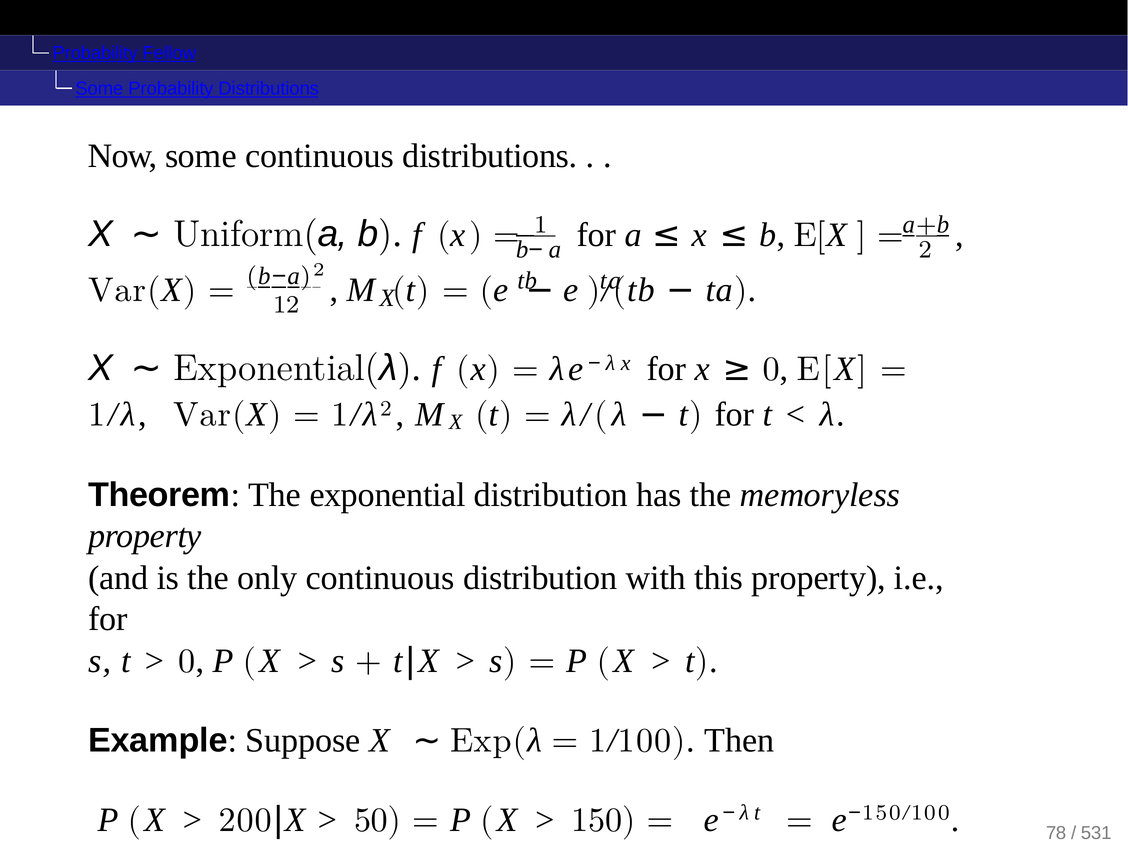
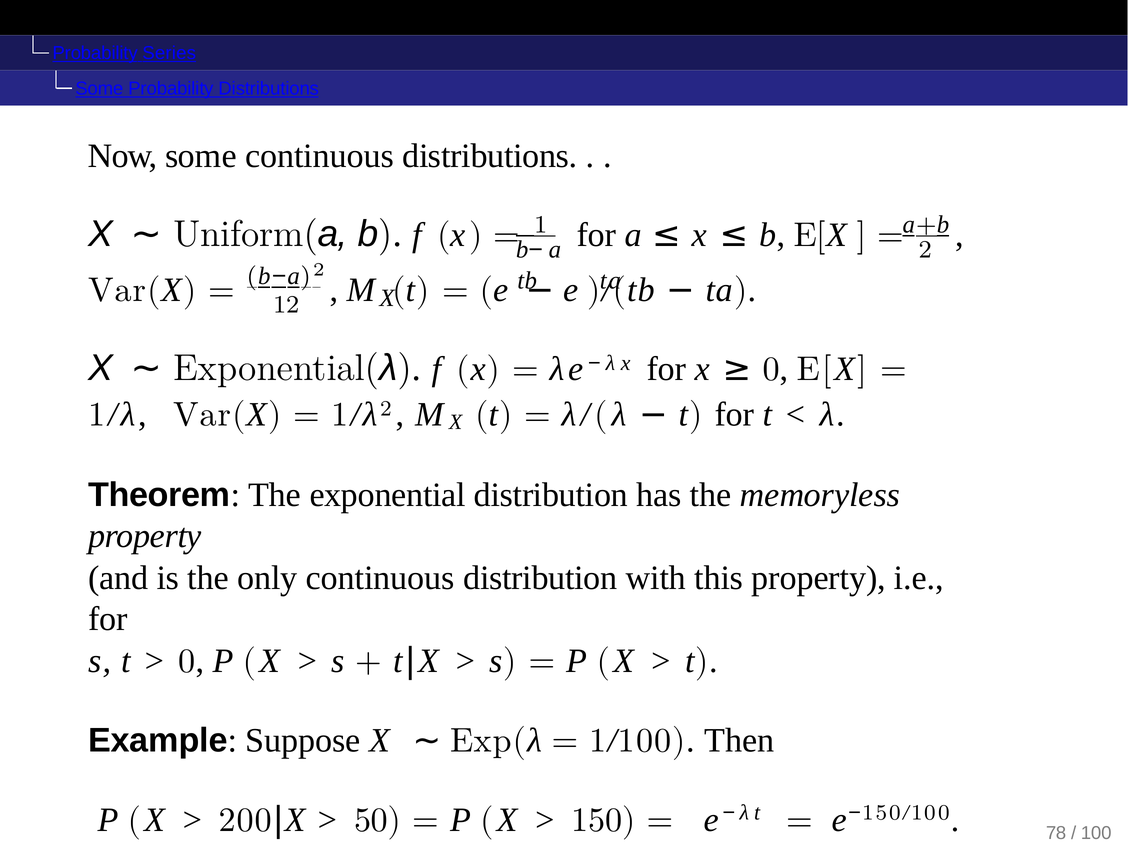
Fellow: Fellow -> Series
531 at (1096, 833): 531 -> 100
